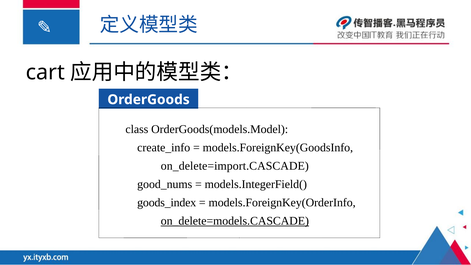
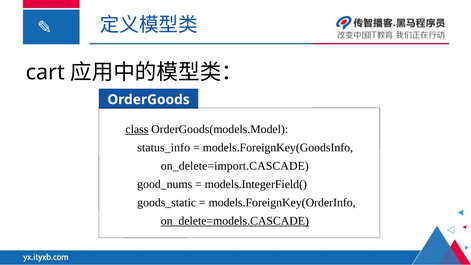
class underline: none -> present
create_info: create_info -> status_info
goods_index: goods_index -> goods_static
